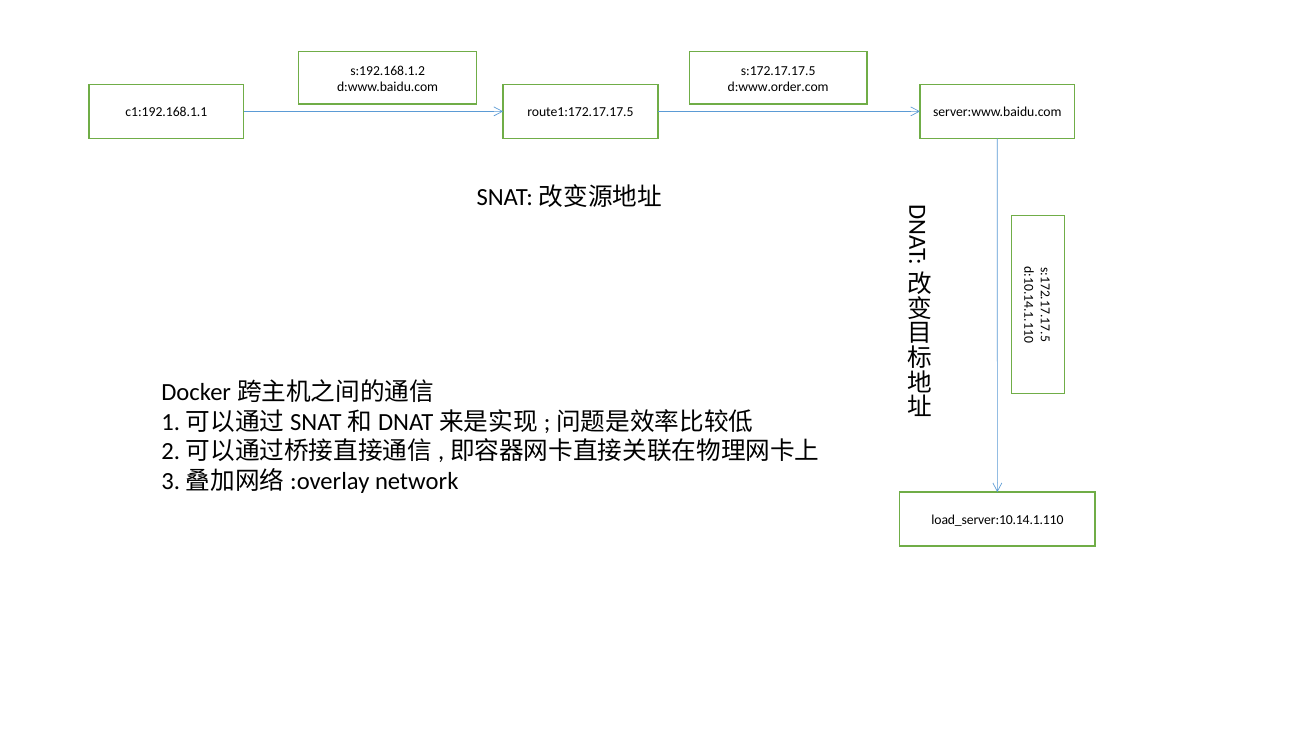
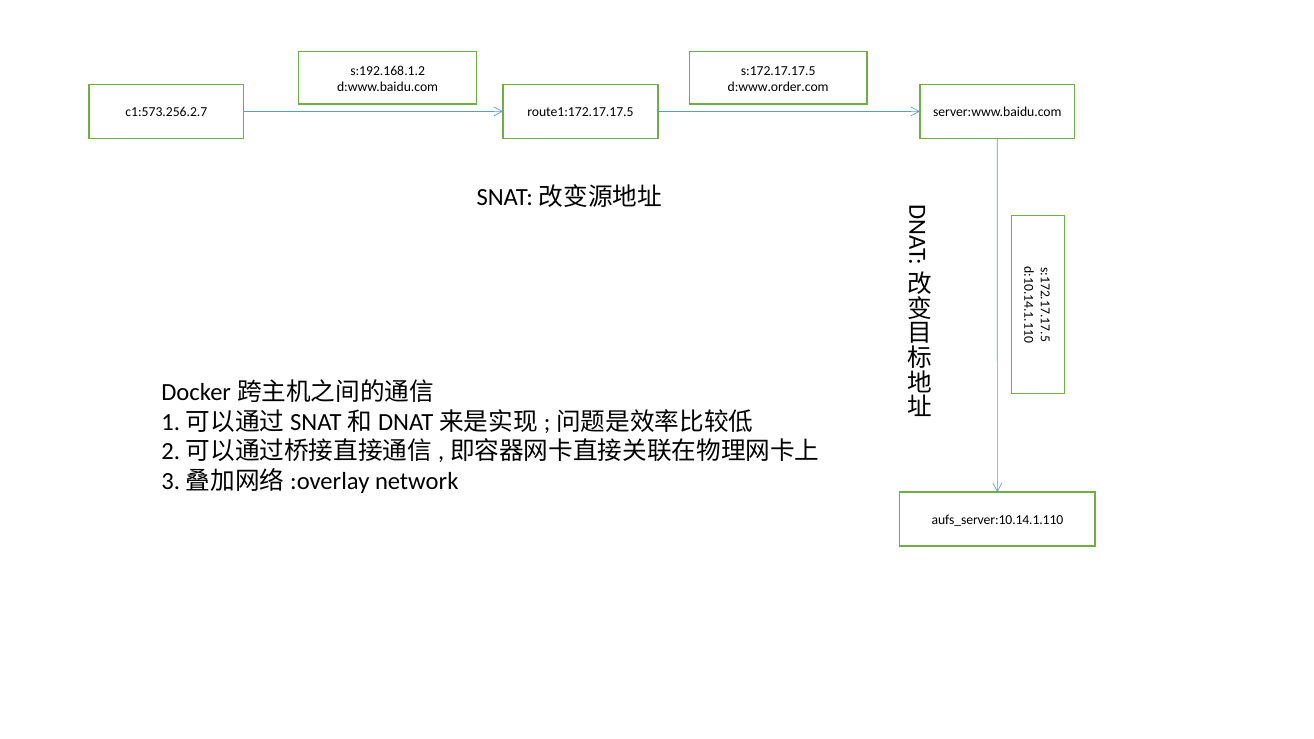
c1:192.168.1.1: c1:192.168.1.1 -> c1:573.256.2.7
load_server:10.14.1.110: load_server:10.14.1.110 -> aufs_server:10.14.1.110
